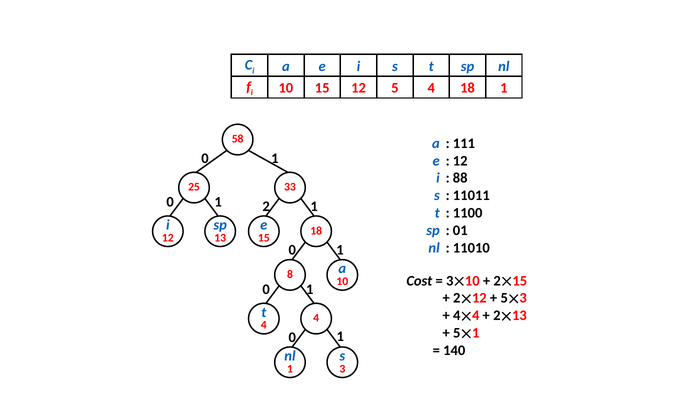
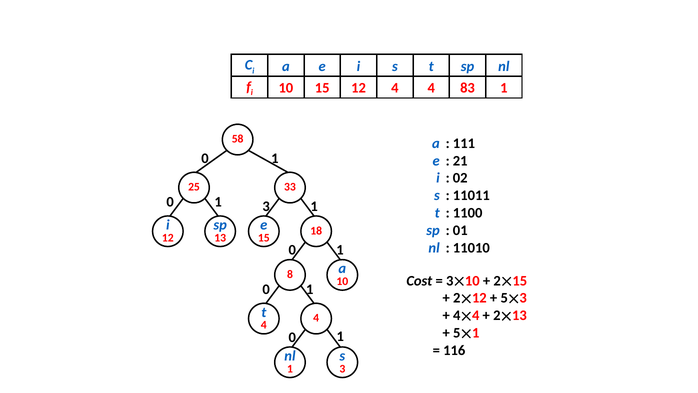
12 5: 5 -> 4
4 18: 18 -> 83
12 at (460, 161): 12 -> 21
88: 88 -> 02
0 2: 2 -> 3
140: 140 -> 116
